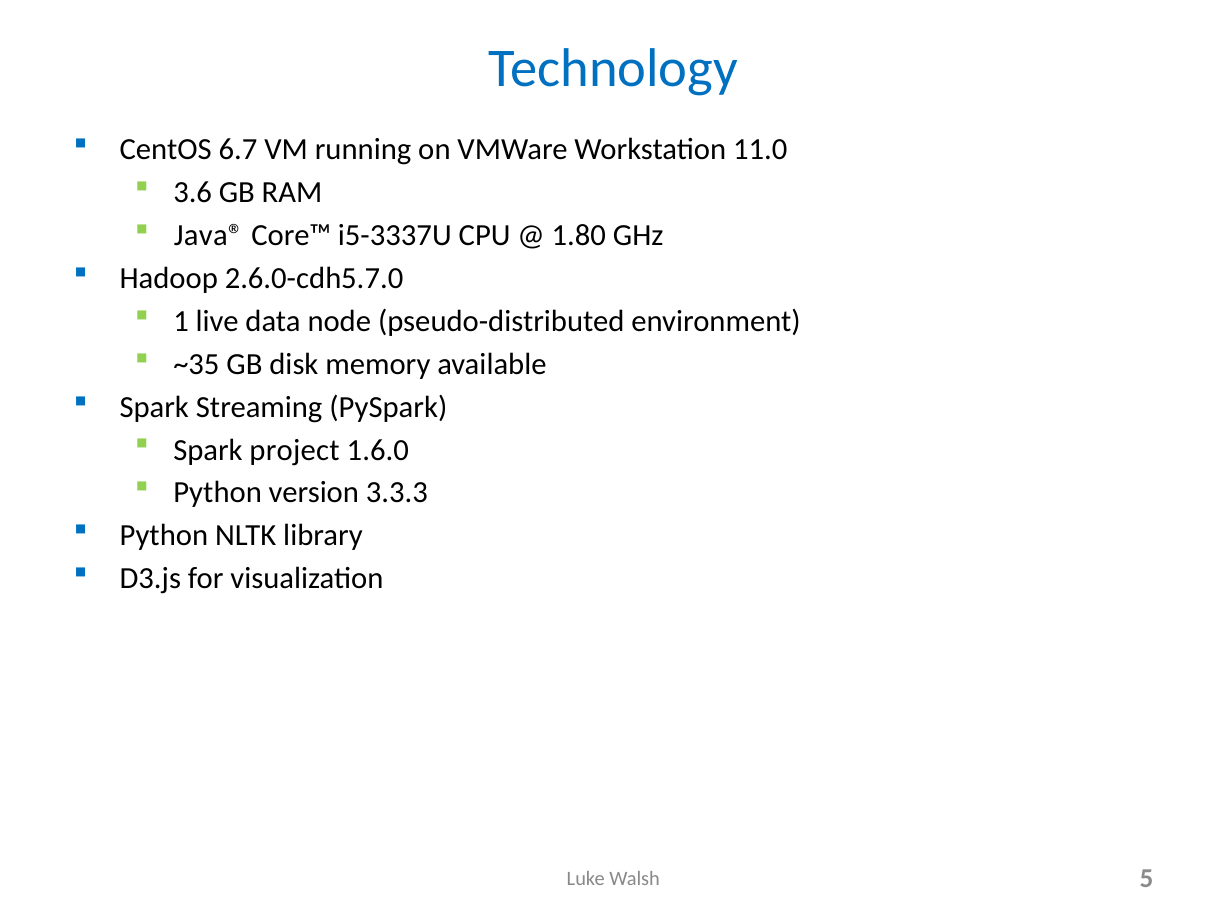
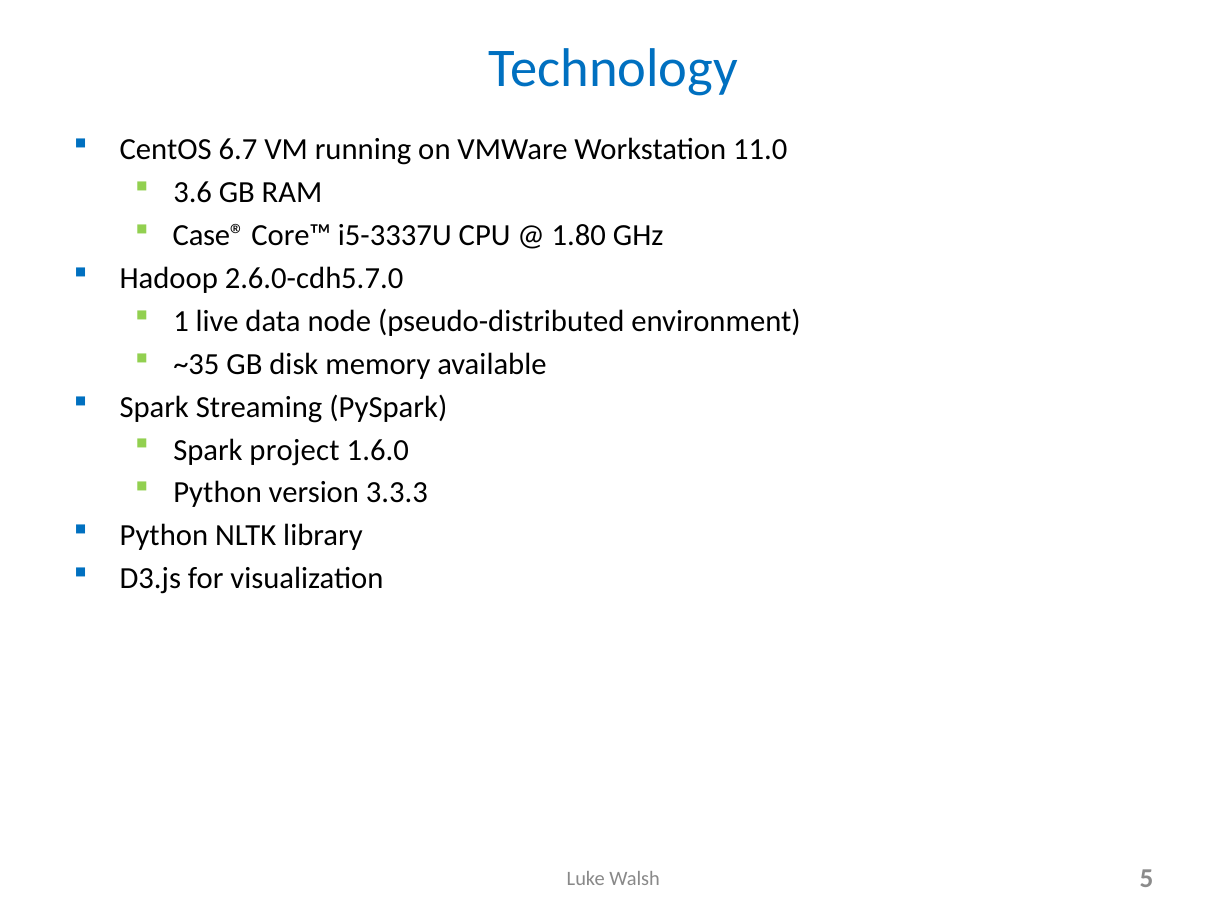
Java®: Java® -> Case®
